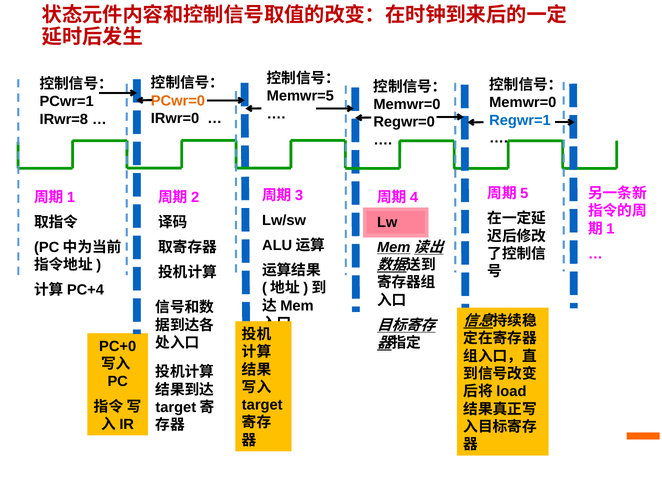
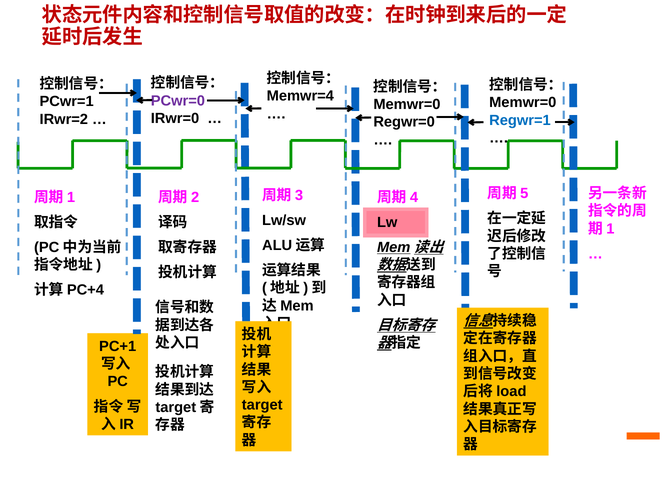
Memwr=5: Memwr=5 -> Memwr=4
PCwr=0 colour: orange -> purple
IRwr=8: IRwr=8 -> IRwr=2
PC+0: PC+0 -> PC+1
